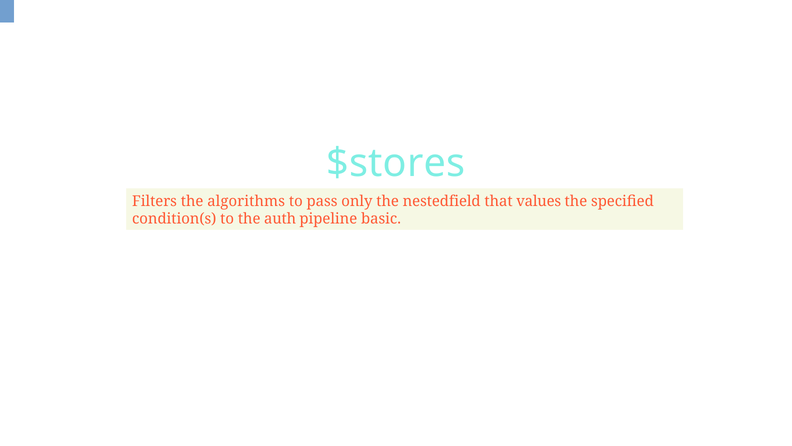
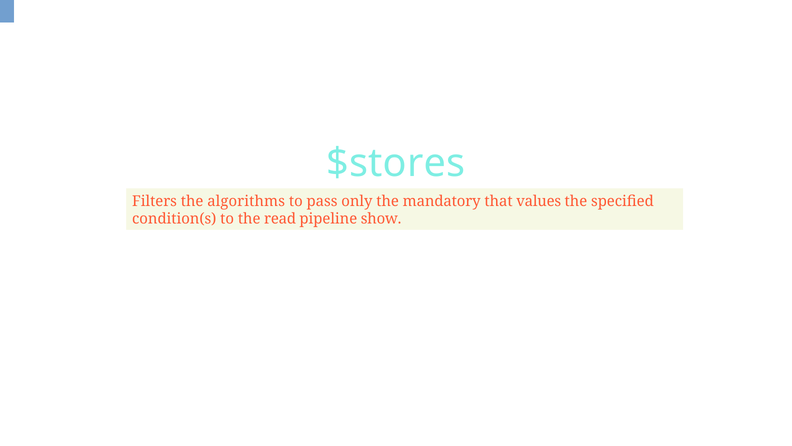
nestedfield: nestedfield -> mandatory
auth: auth -> read
basic: basic -> show
